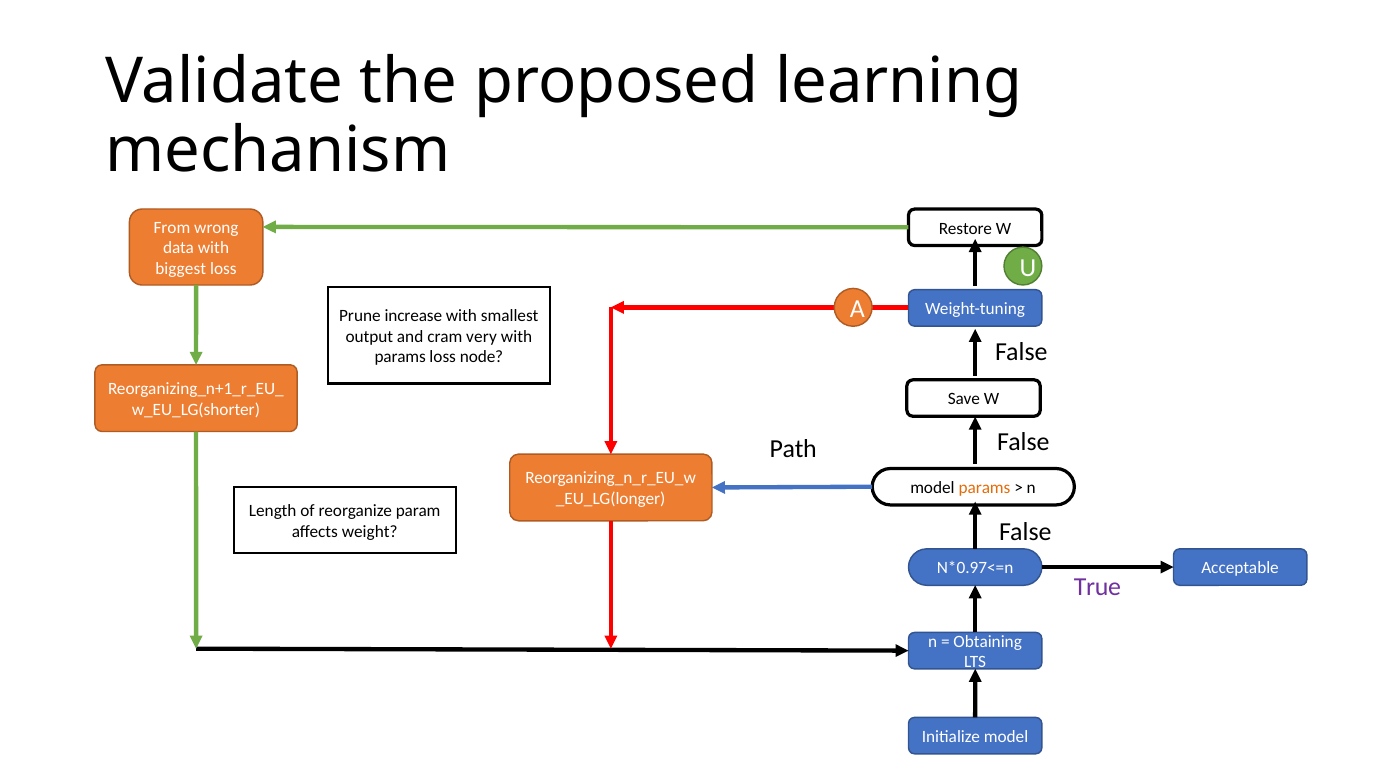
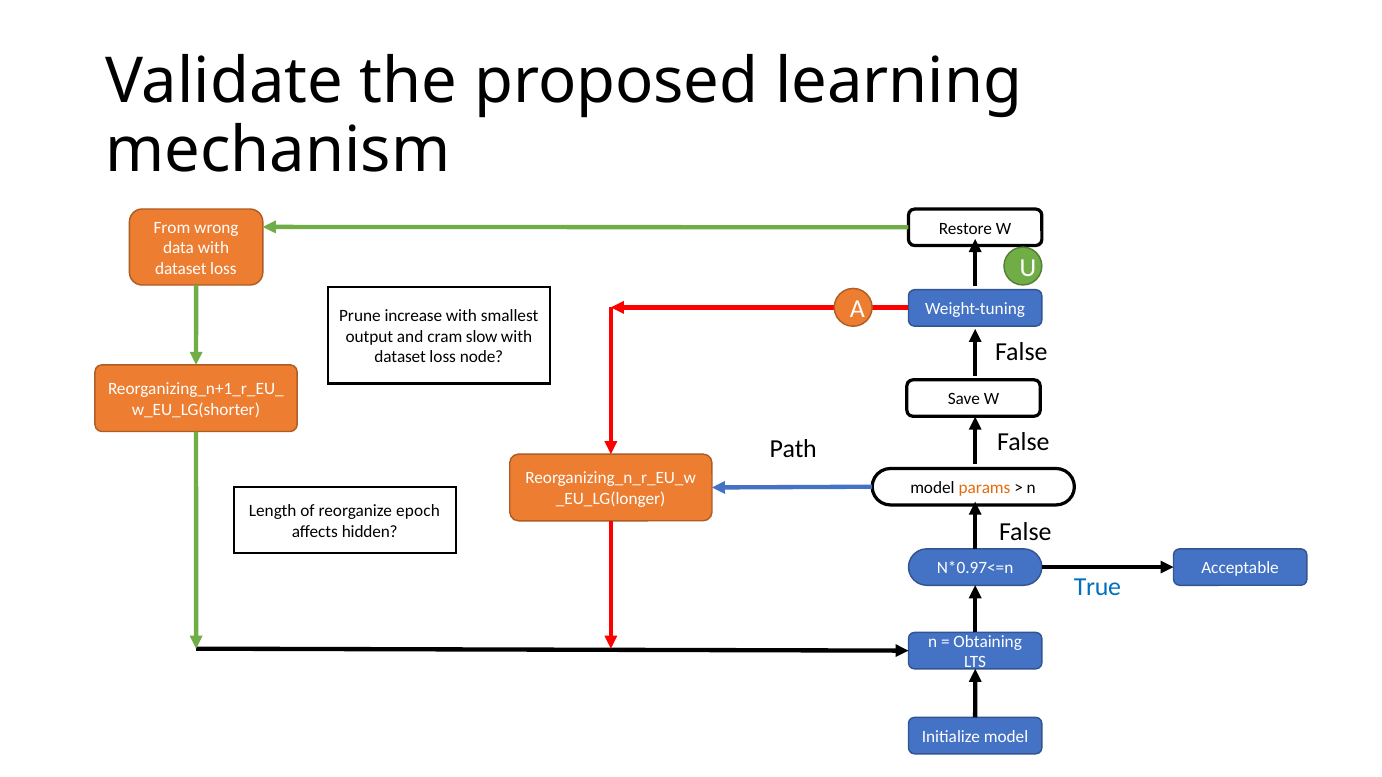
biggest at (181, 269): biggest -> dataset
very: very -> slow
params at (400, 357): params -> dataset
param: param -> epoch
weight: weight -> hidden
True colour: purple -> blue
